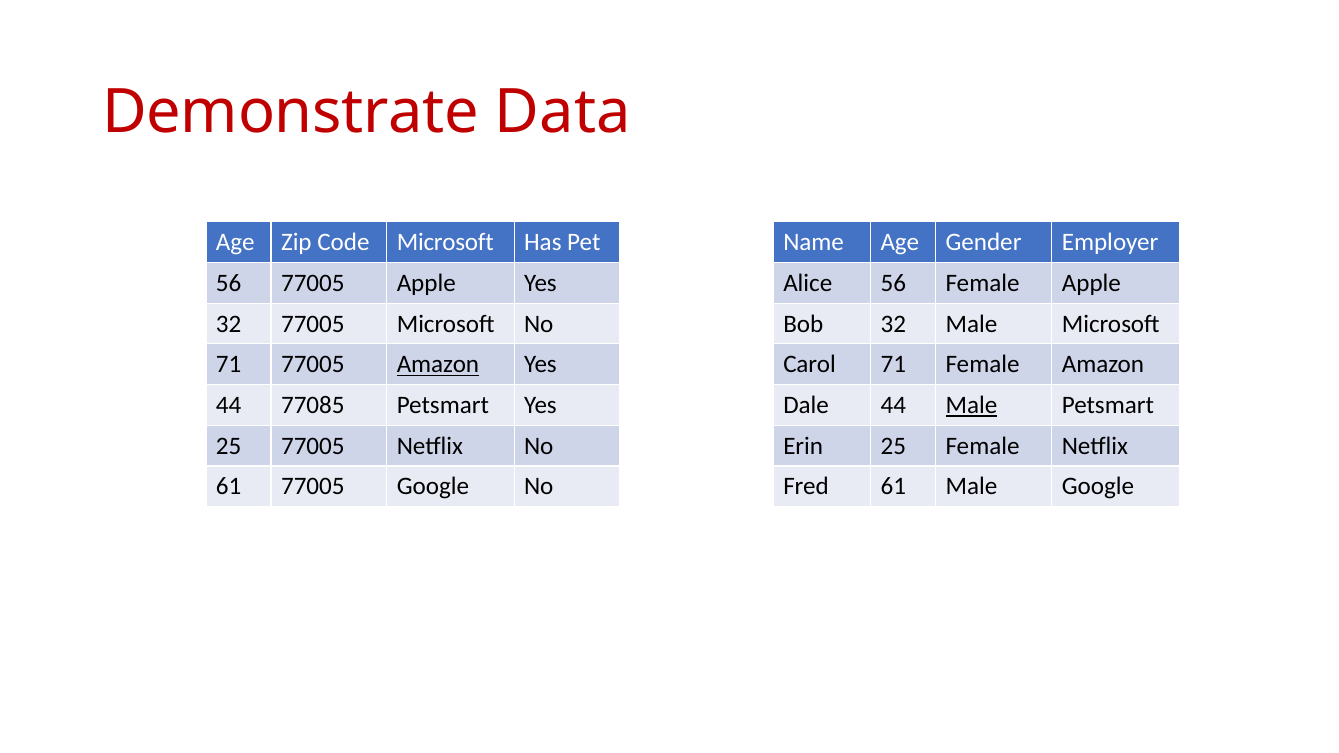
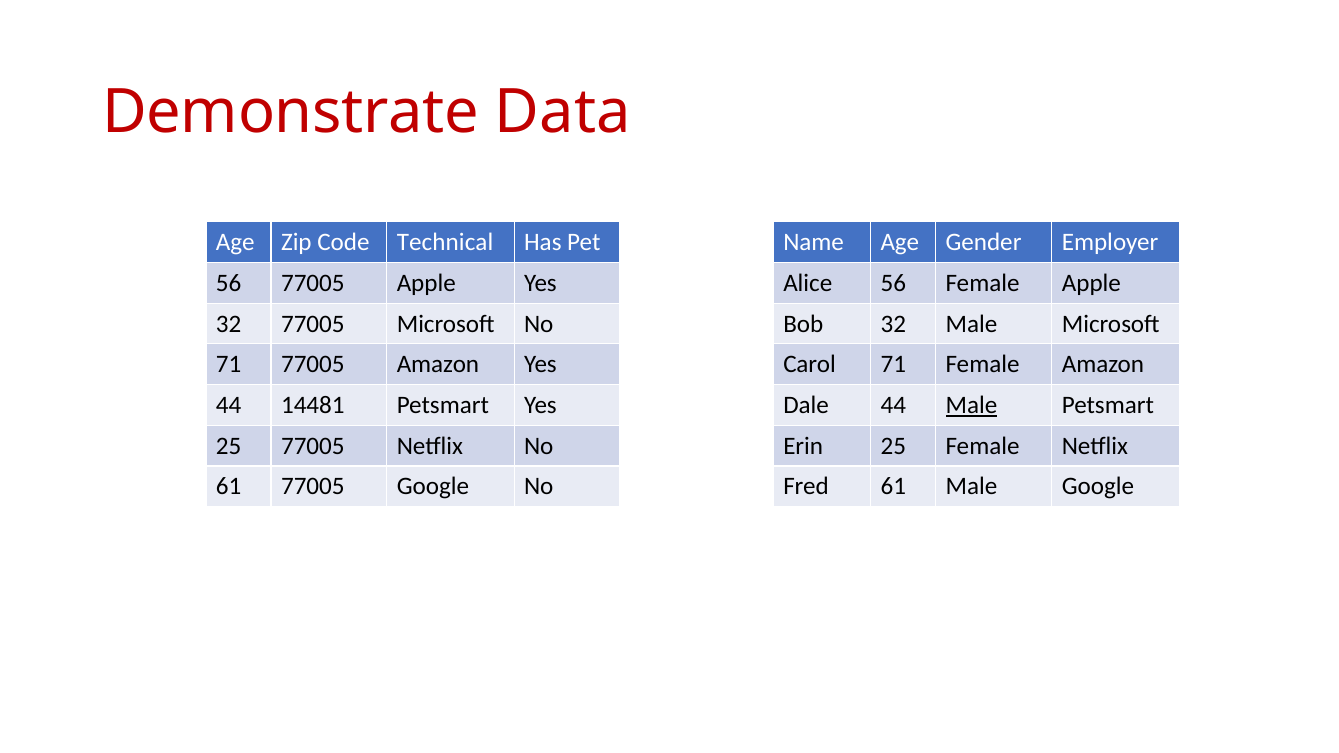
Code Microsoft: Microsoft -> Technical
Amazon at (438, 365) underline: present -> none
77085: 77085 -> 14481
